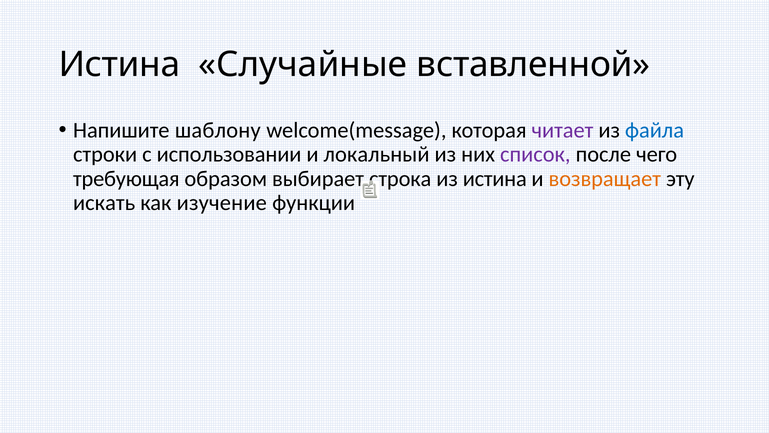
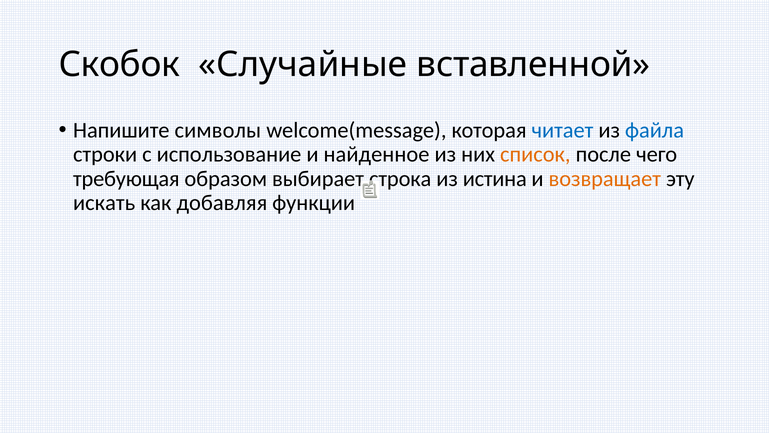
Истина at (119, 65): Истина -> Скобок
шаблону: шаблону -> символы
читает colour: purple -> blue
использовании: использовании -> использование
локальный: локальный -> найденное
список colour: purple -> orange
изучение: изучение -> добавляя
